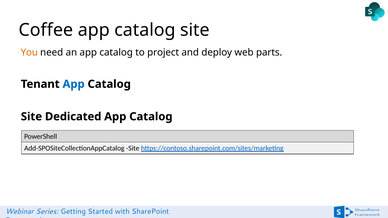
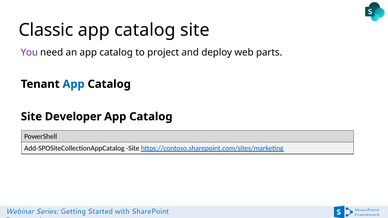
Coffee: Coffee -> Classic
You colour: orange -> purple
Dedicated: Dedicated -> Developer
